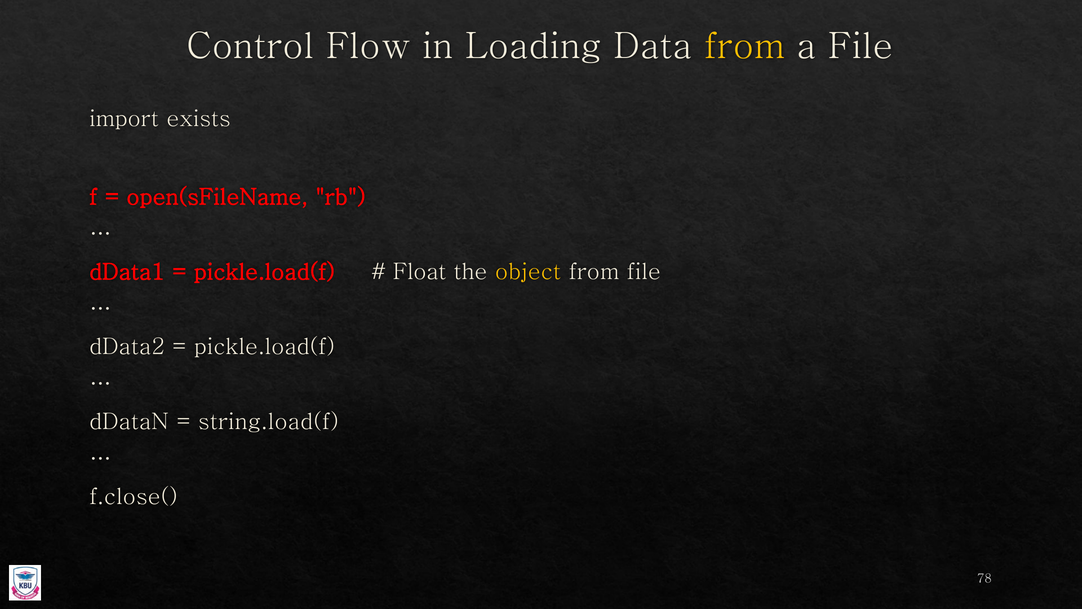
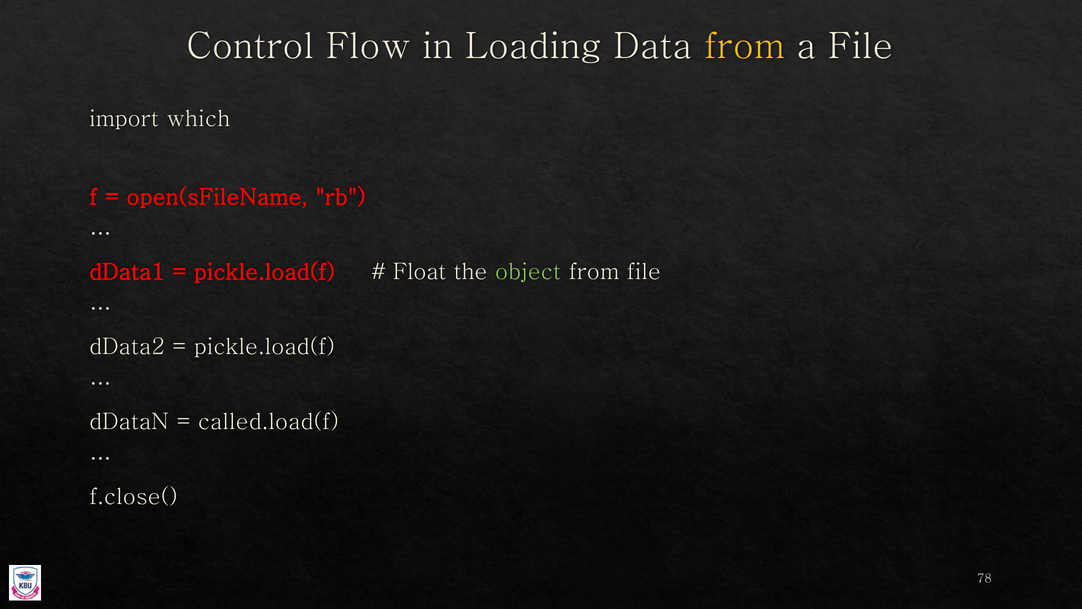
exists: exists -> which
object colour: yellow -> light green
string.load(f: string.load(f -> called.load(f
